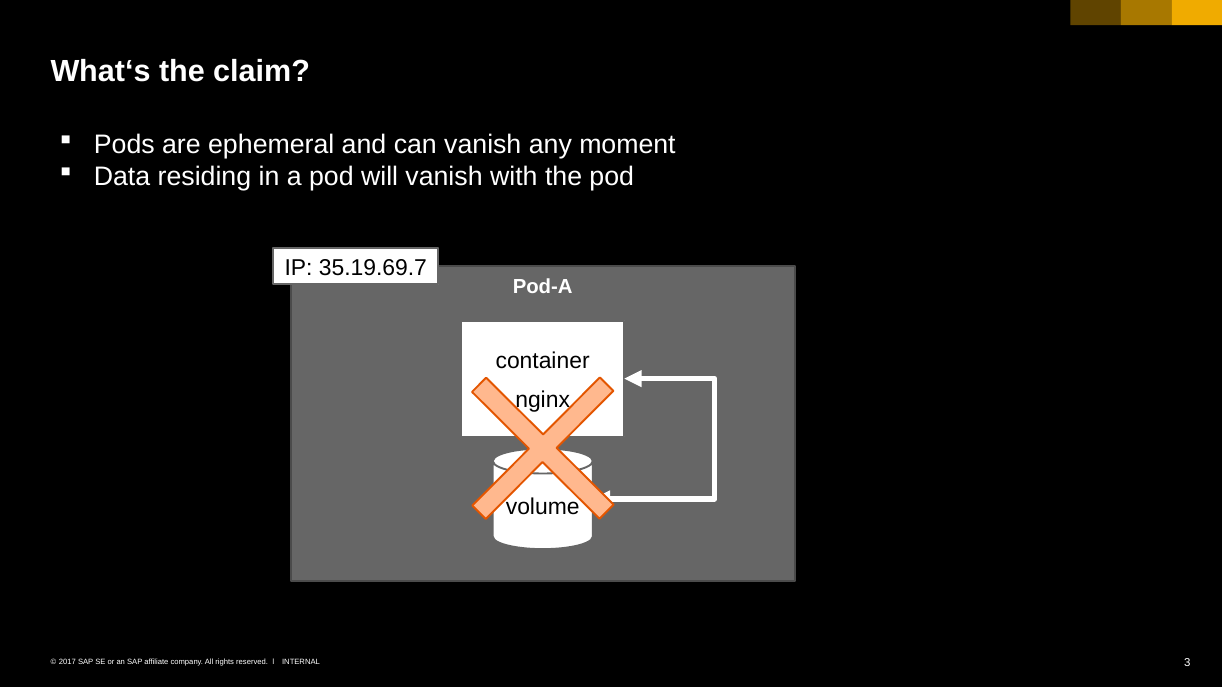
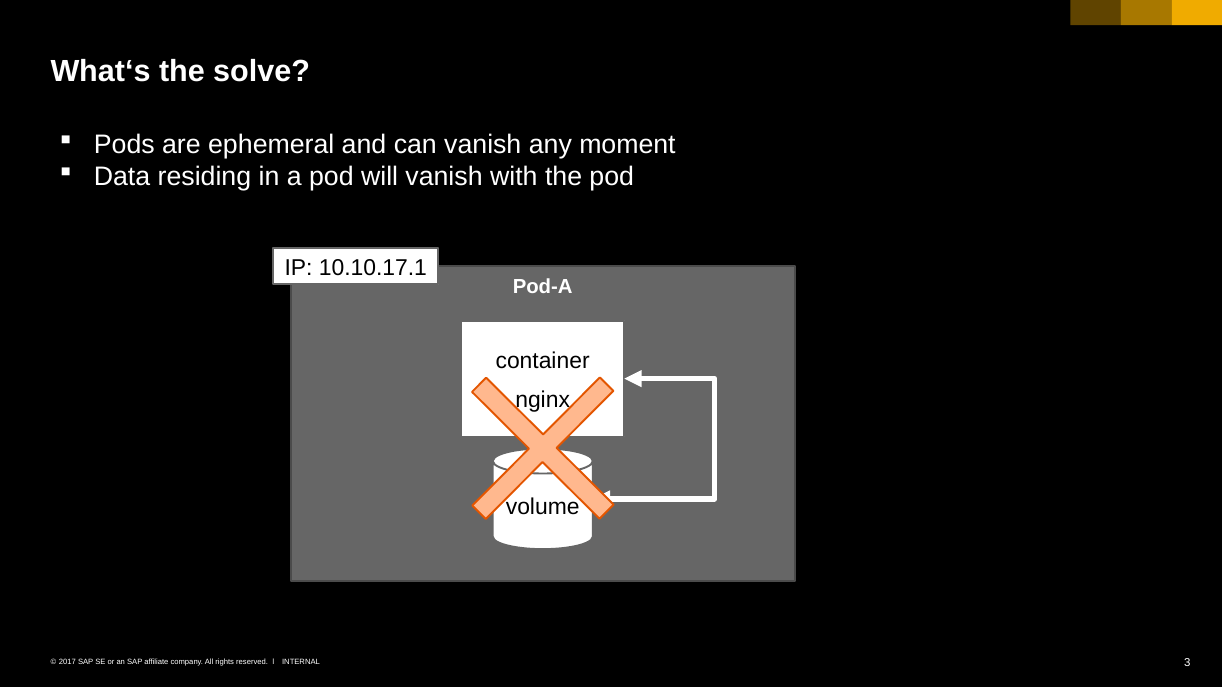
claim: claim -> solve
35.19.69.7: 35.19.69.7 -> 10.10.17.1
